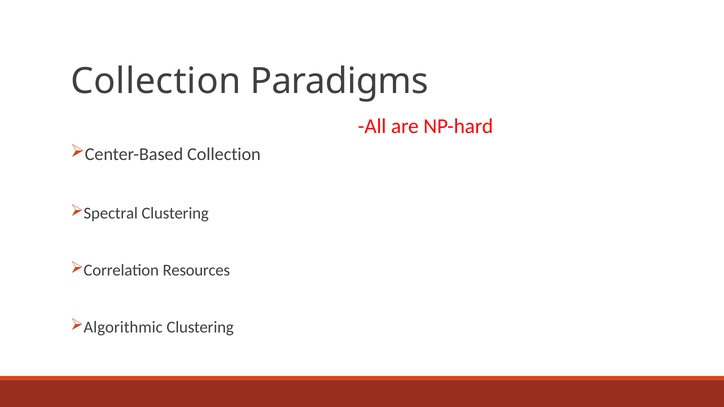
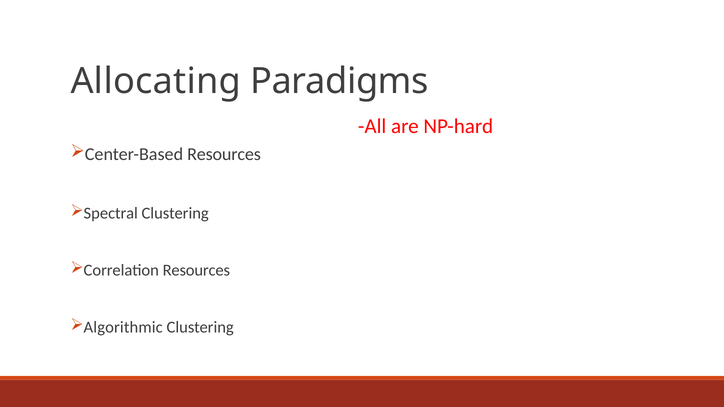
Collection at (156, 81): Collection -> Allocating
Center-Based Collection: Collection -> Resources
